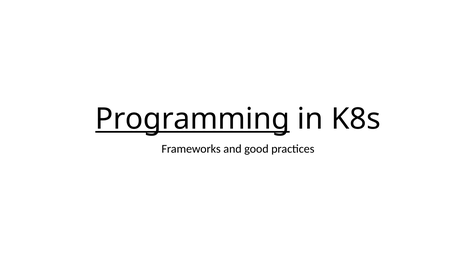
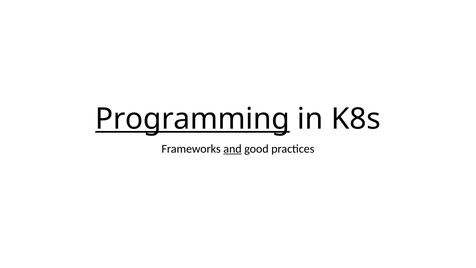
and underline: none -> present
